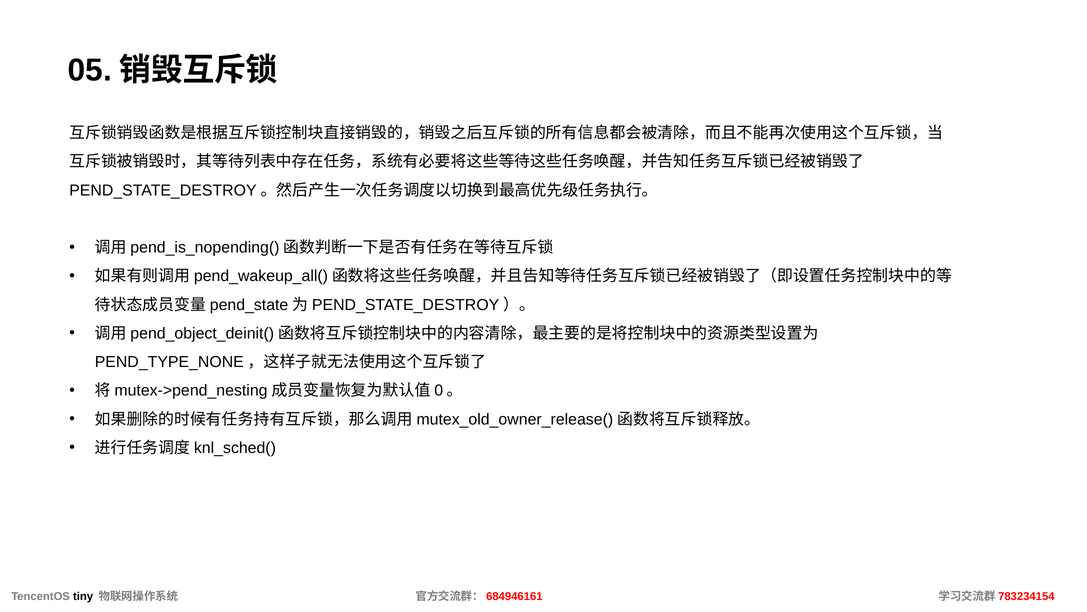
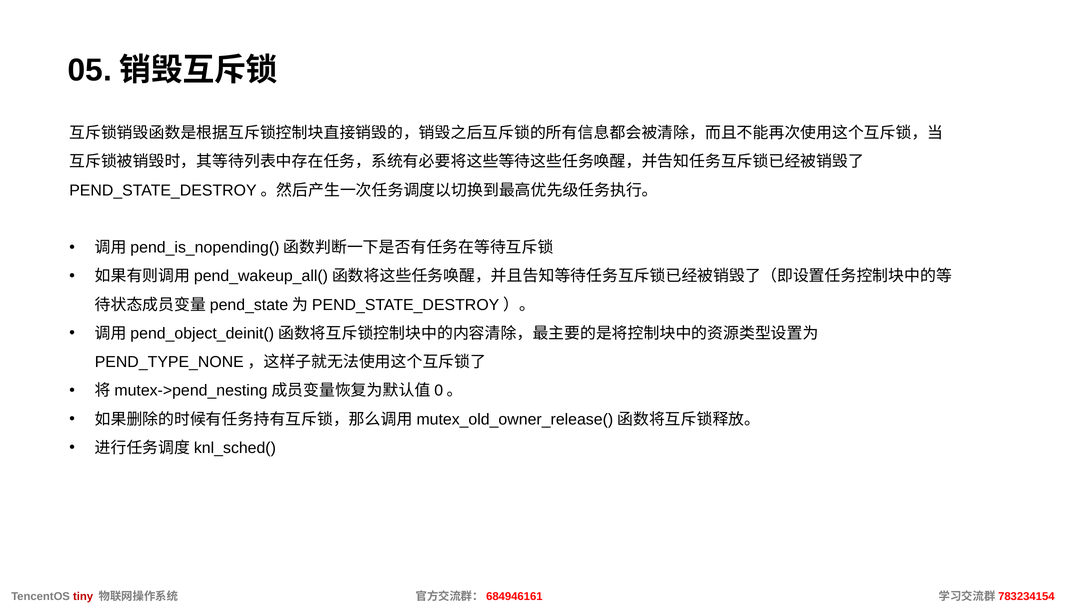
tiny colour: black -> red
